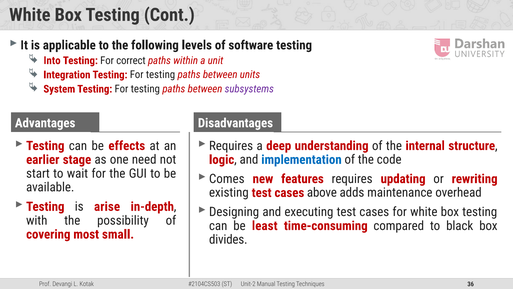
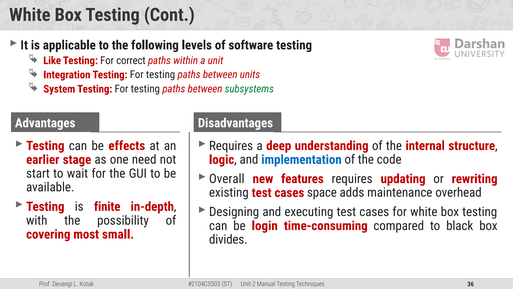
Into: Into -> Like
subsystems colour: purple -> green
Comes: Comes -> Overall
above: above -> space
arise: arise -> finite
least: least -> login
